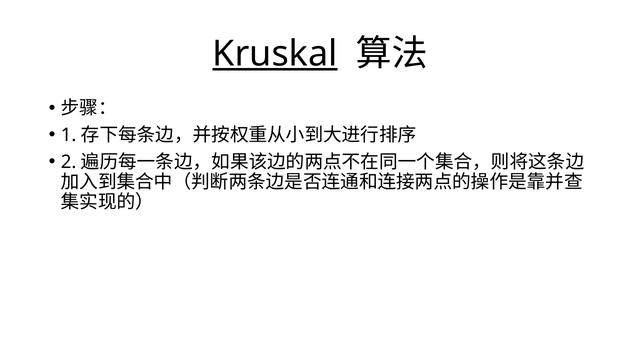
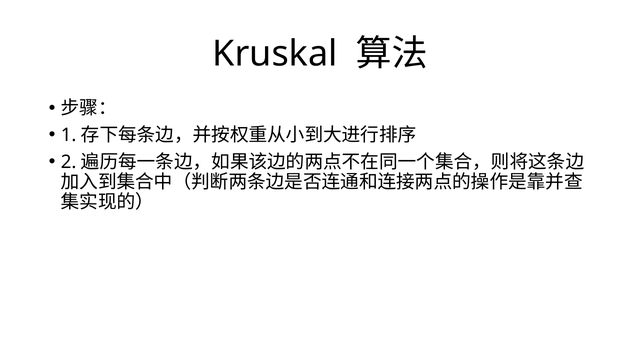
Kruskal underline: present -> none
